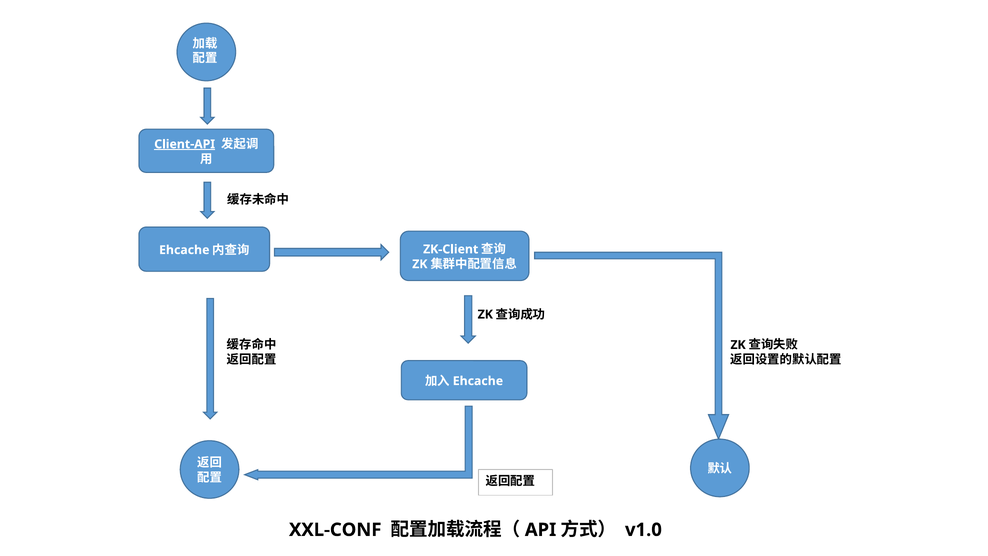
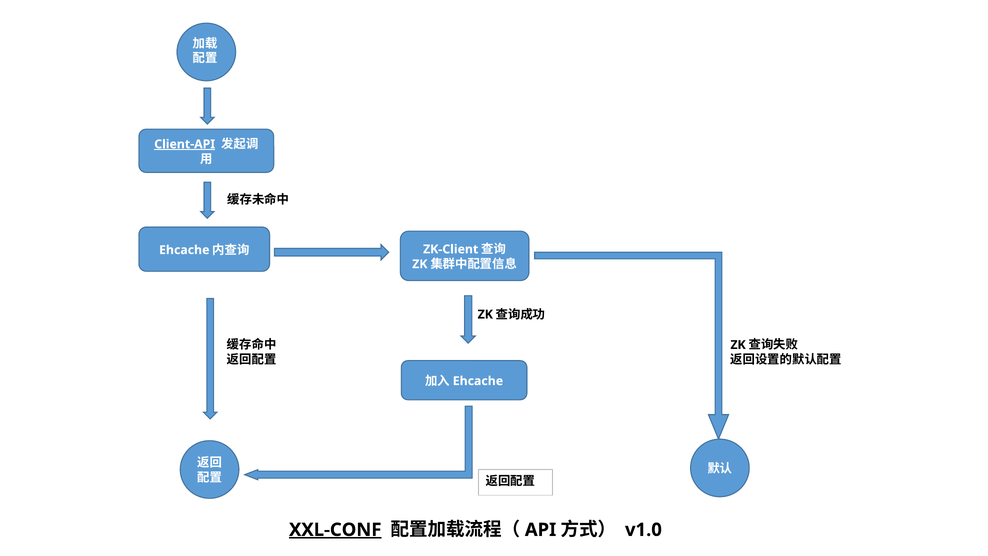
XXL-CONF underline: none -> present
